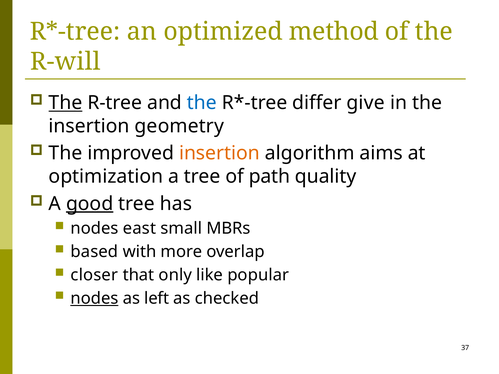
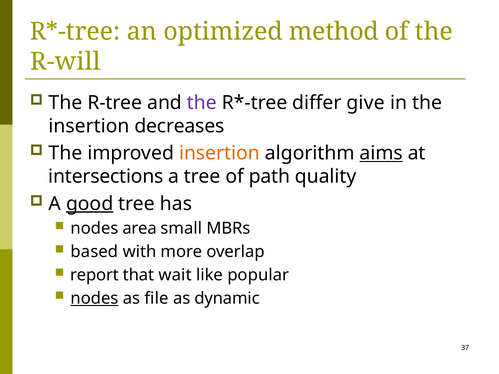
The at (66, 103) underline: present -> none
the at (202, 103) colour: blue -> purple
geometry: geometry -> decreases
aims underline: none -> present
optimization: optimization -> intersections
east: east -> area
closer: closer -> report
only: only -> wait
left: left -> file
checked: checked -> dynamic
